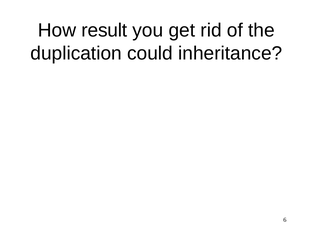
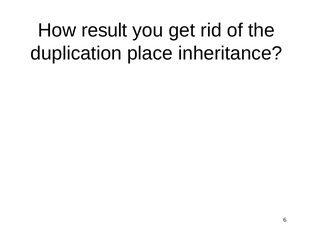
could: could -> place
